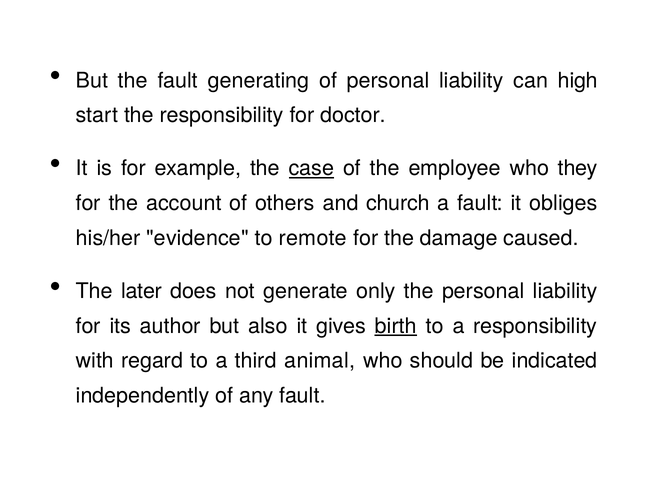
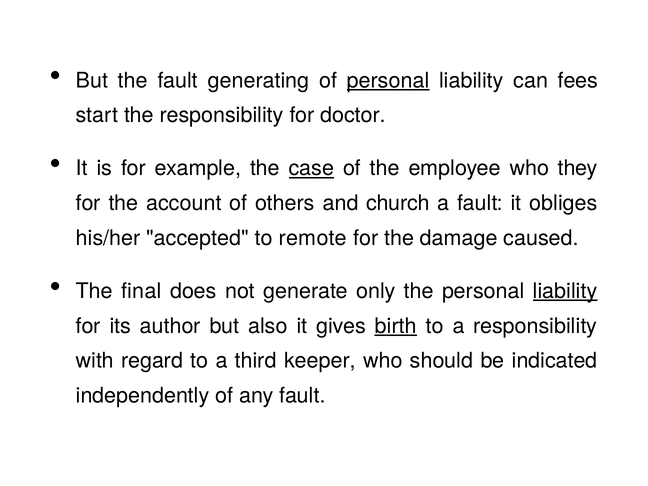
personal at (388, 80) underline: none -> present
high: high -> fees
evidence: evidence -> accepted
later: later -> final
liability at (565, 291) underline: none -> present
animal: animal -> keeper
